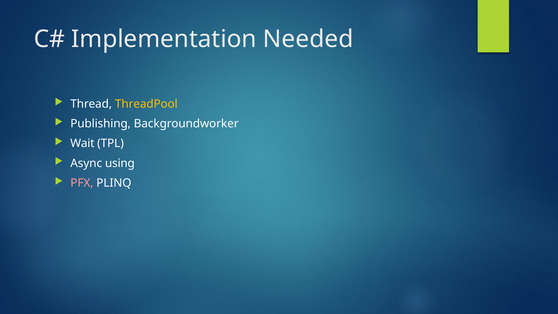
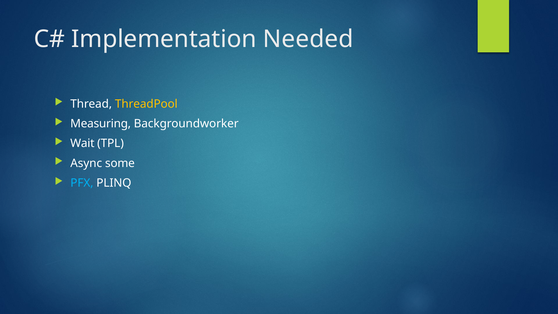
Publishing: Publishing -> Measuring
using: using -> some
PFX colour: pink -> light blue
